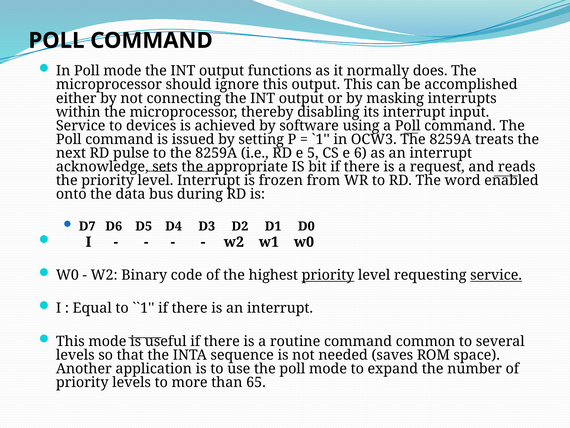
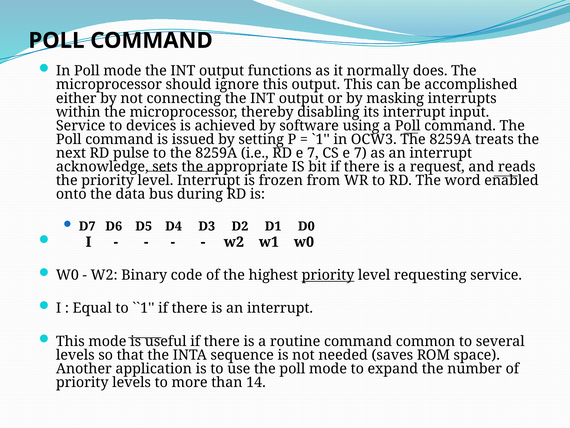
RD e 5: 5 -> 7
CS e 6: 6 -> 7
service at (496, 275) underline: present -> none
65: 65 -> 14
